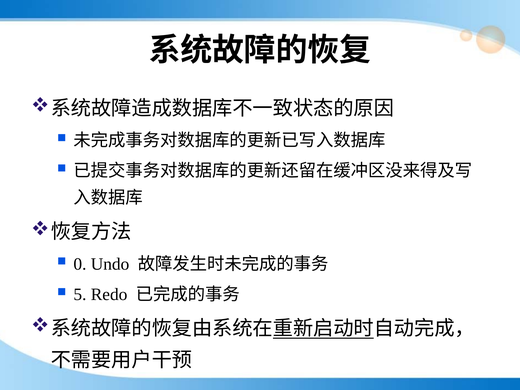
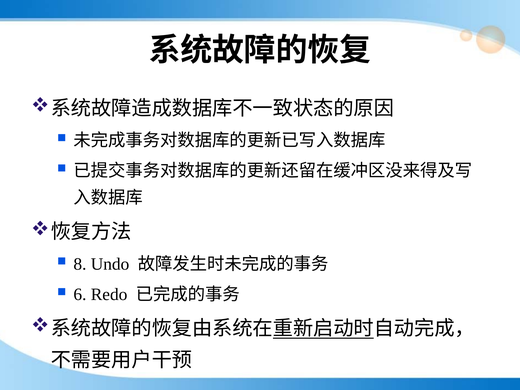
0: 0 -> 8
5: 5 -> 6
